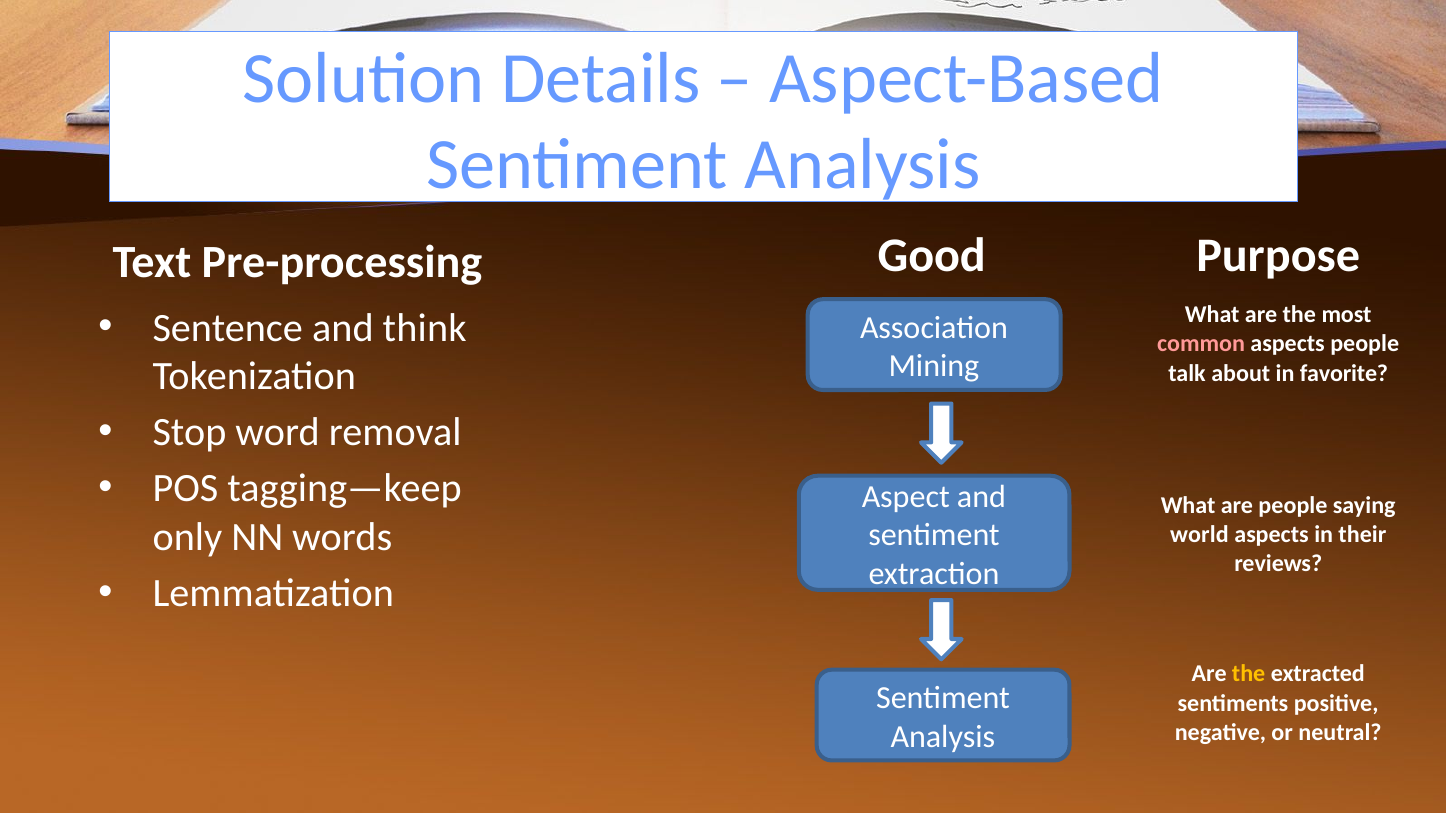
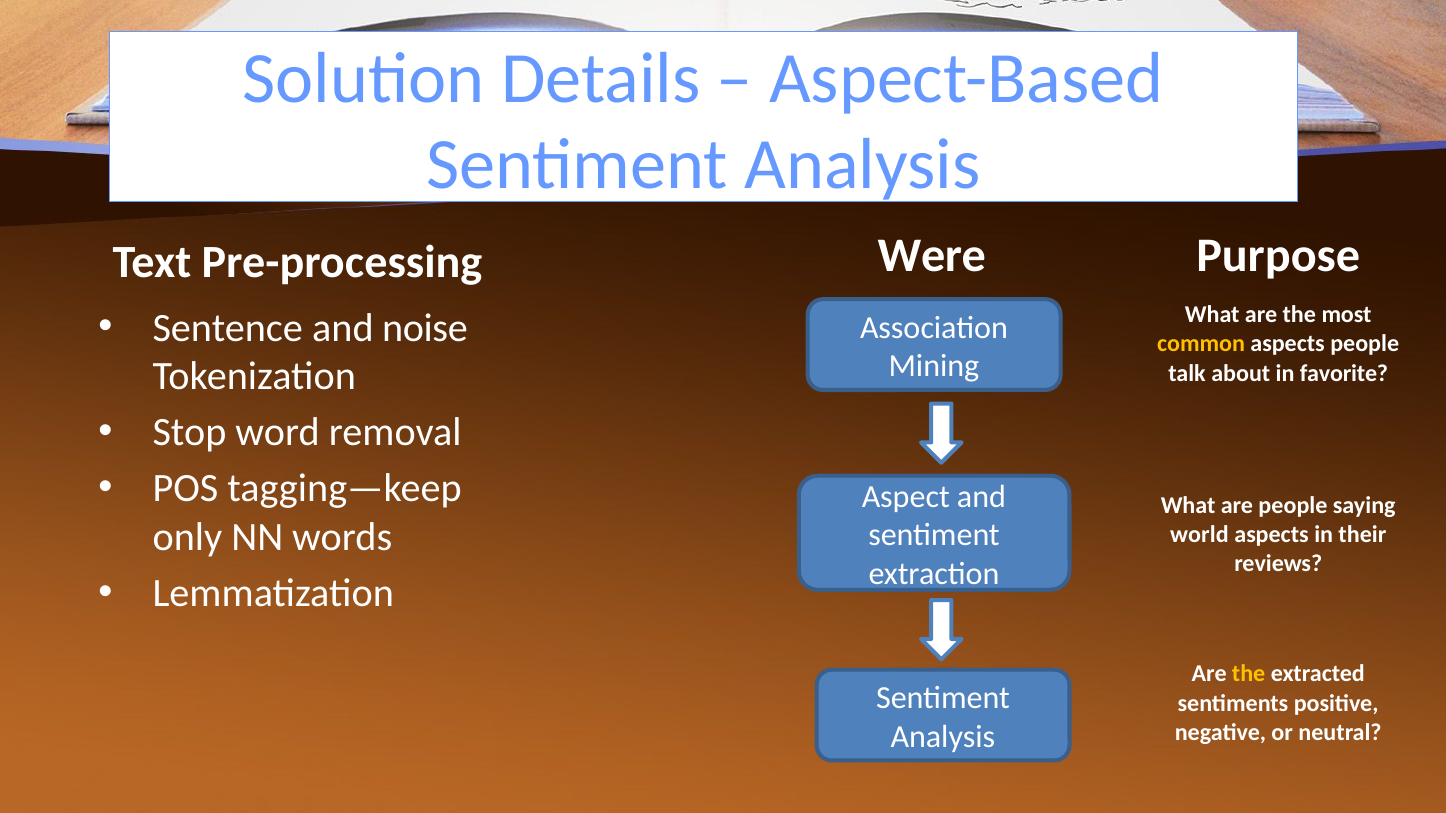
Good: Good -> Were
think: think -> noise
common colour: pink -> yellow
